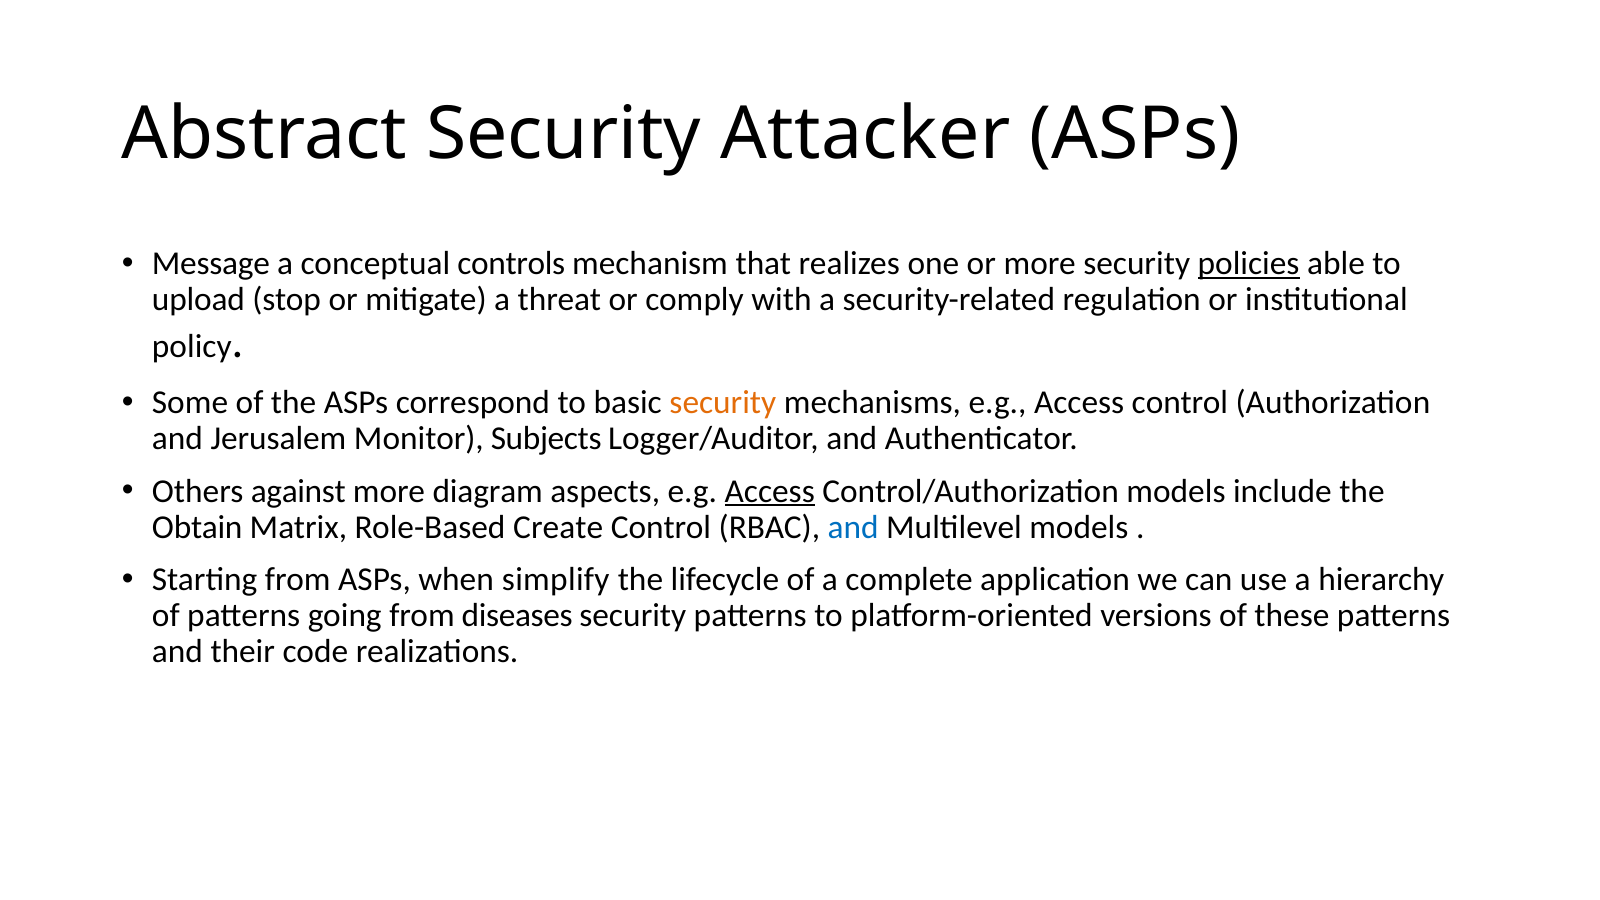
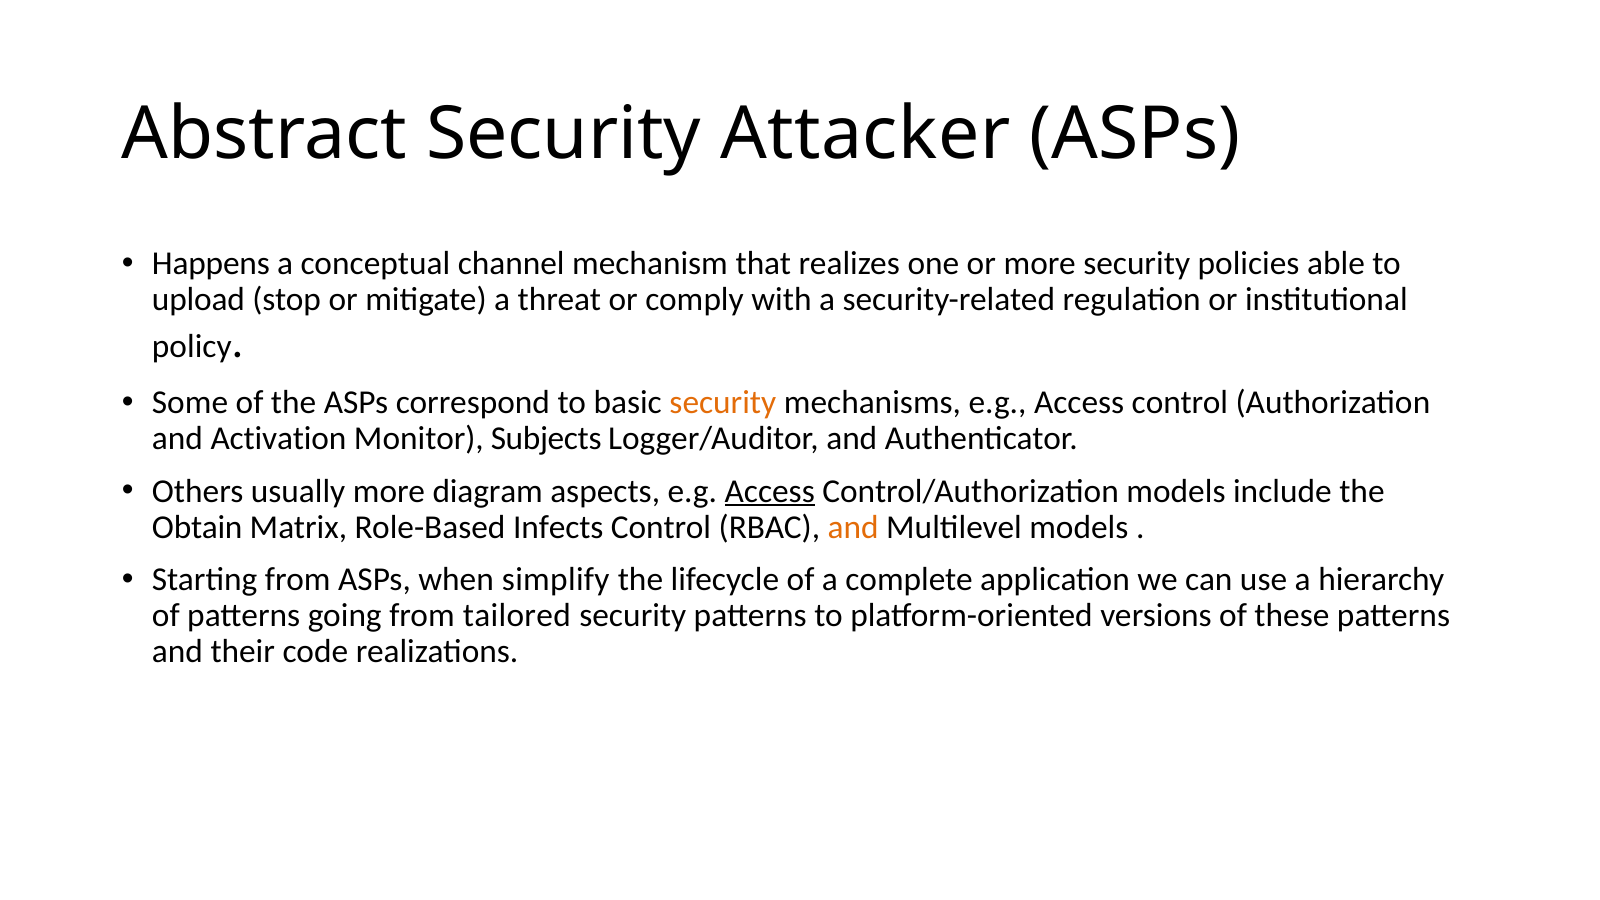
Message: Message -> Happens
controls: controls -> channel
policies underline: present -> none
Jerusalem: Jerusalem -> Activation
against: against -> usually
Create: Create -> Infects
and at (853, 527) colour: blue -> orange
diseases: diseases -> tailored
